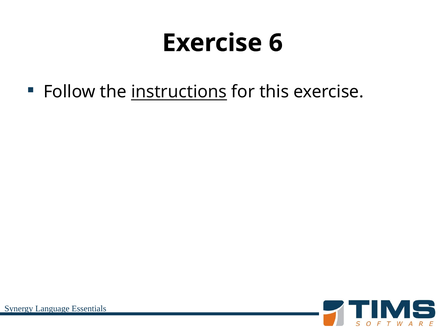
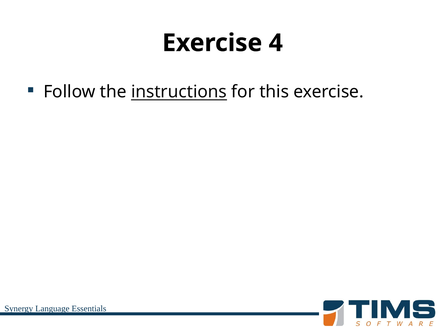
6: 6 -> 4
